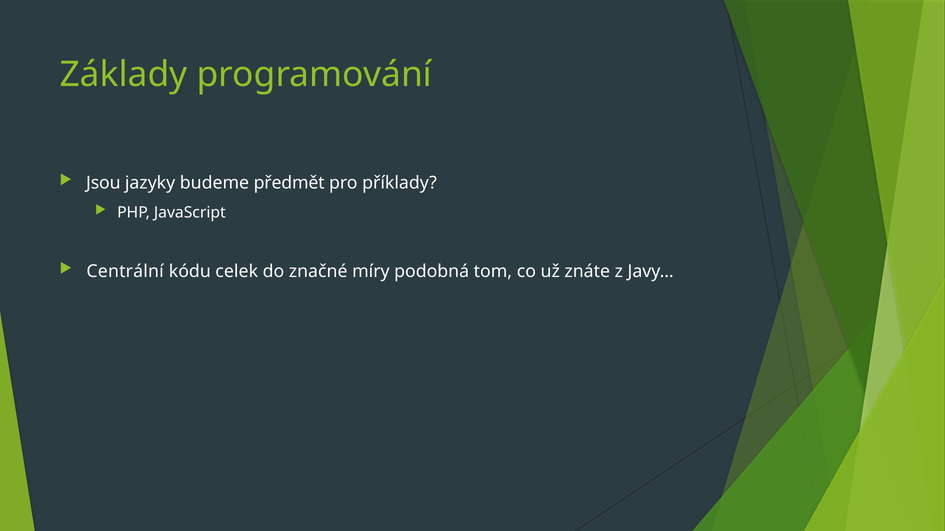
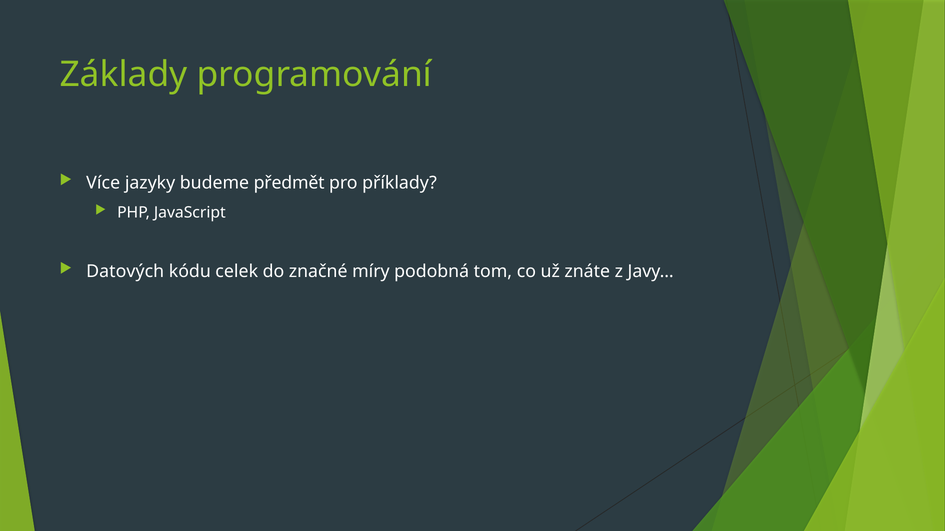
Jsou: Jsou -> Více
Centrální: Centrální -> Datových
